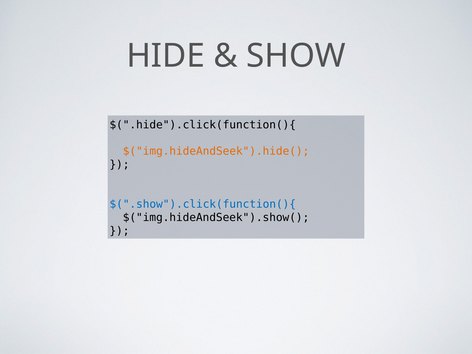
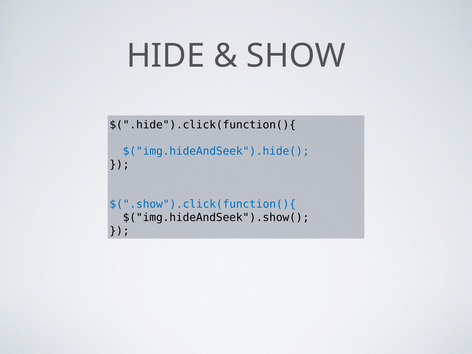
$("img.hideAndSeek").hide( colour: orange -> blue
